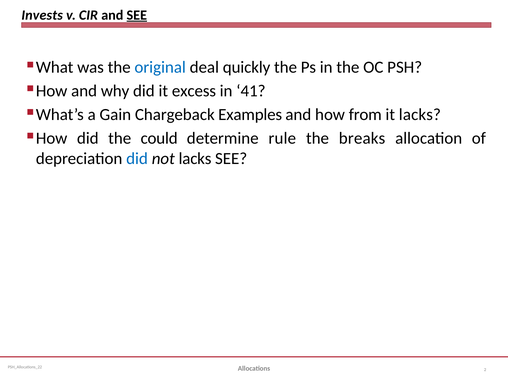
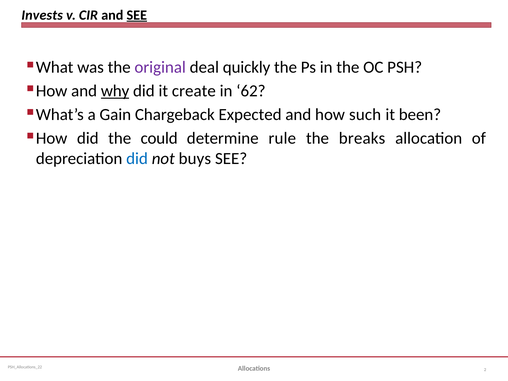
original colour: blue -> purple
why underline: none -> present
excess: excess -> create
41: 41 -> 62
Examples: Examples -> Expected
from: from -> such
it lacks: lacks -> been
not lacks: lacks -> buys
